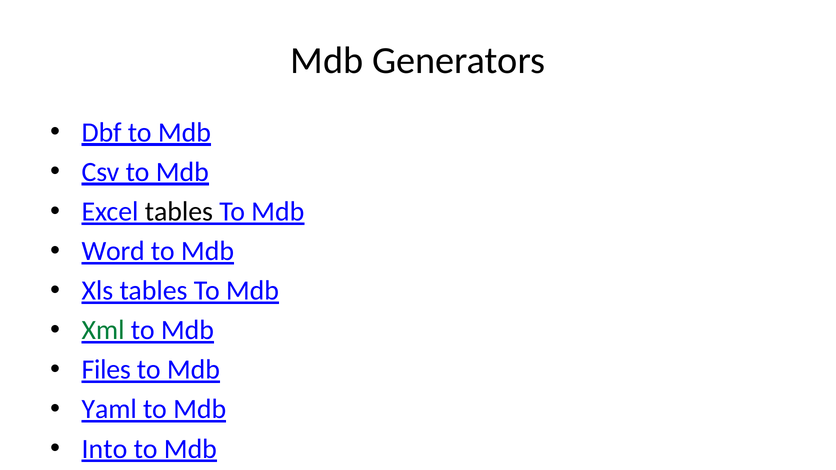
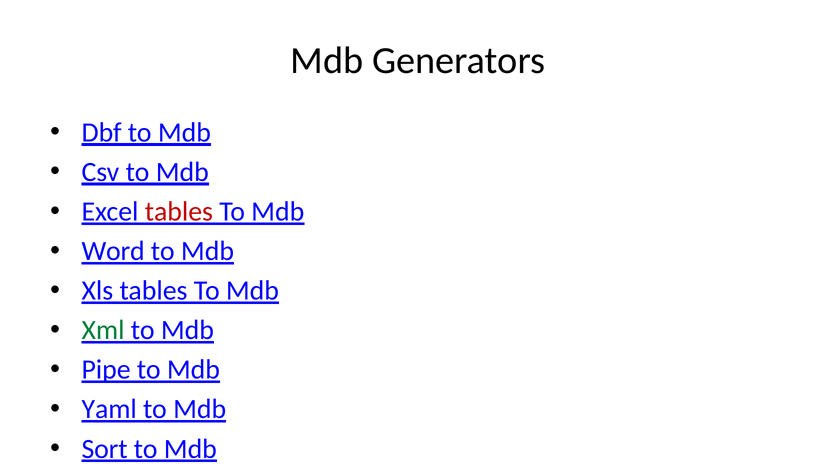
tables at (179, 212) colour: black -> red
Files: Files -> Pipe
Into: Into -> Sort
